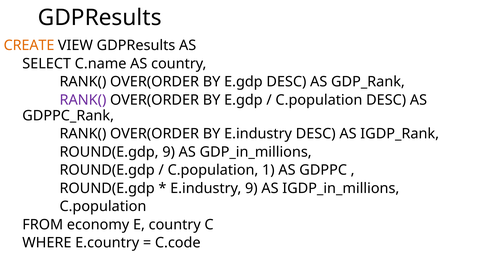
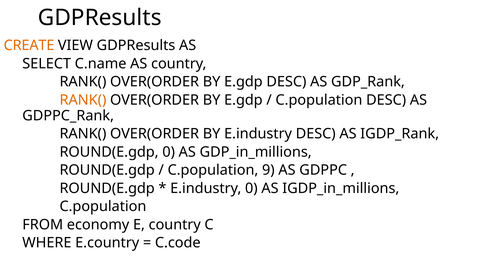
RANK( at (83, 100) colour: purple -> orange
ROUND(E.gdp 9: 9 -> 0
1: 1 -> 9
E.industry 9: 9 -> 0
